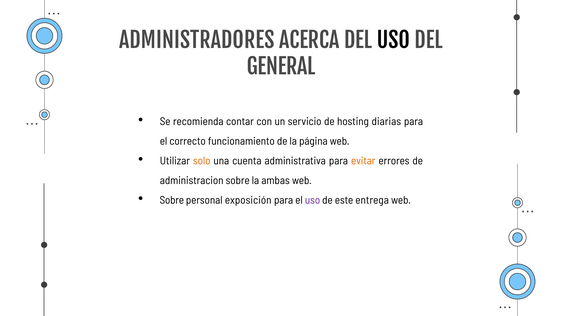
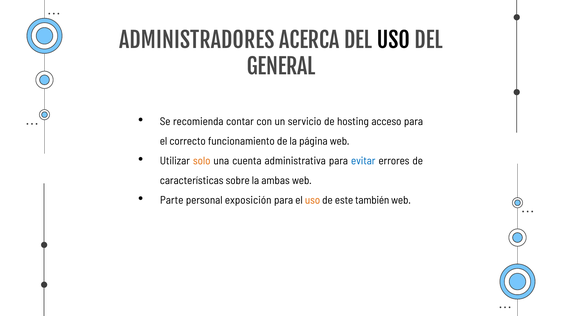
diarias: diarias -> acceso
evitar colour: orange -> blue
administracion: administracion -> características
Sobre at (172, 200): Sobre -> Parte
uso at (313, 200) colour: purple -> orange
entrega: entrega -> también
